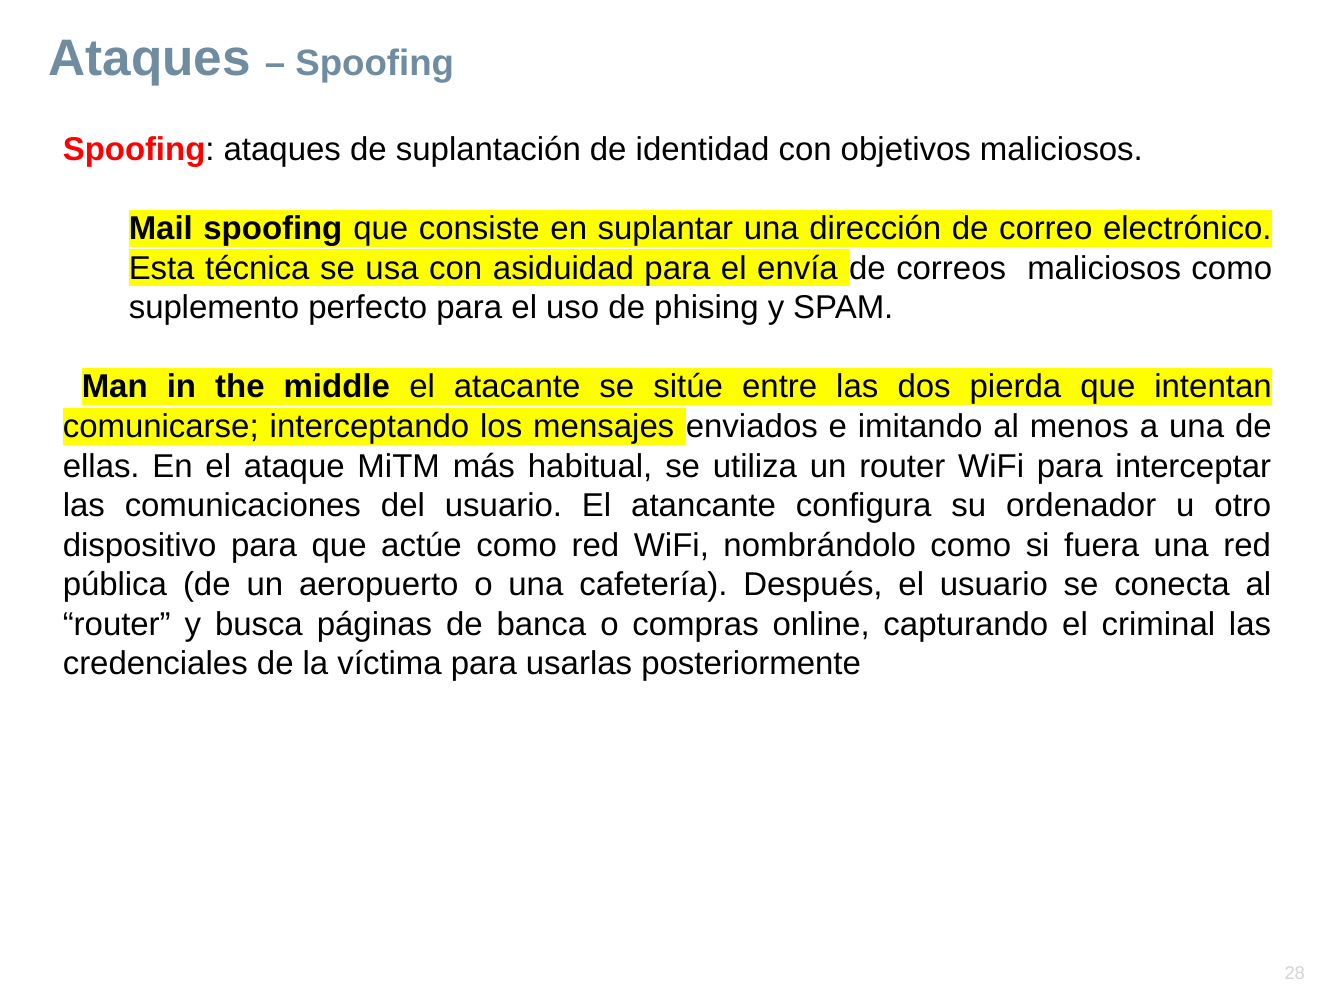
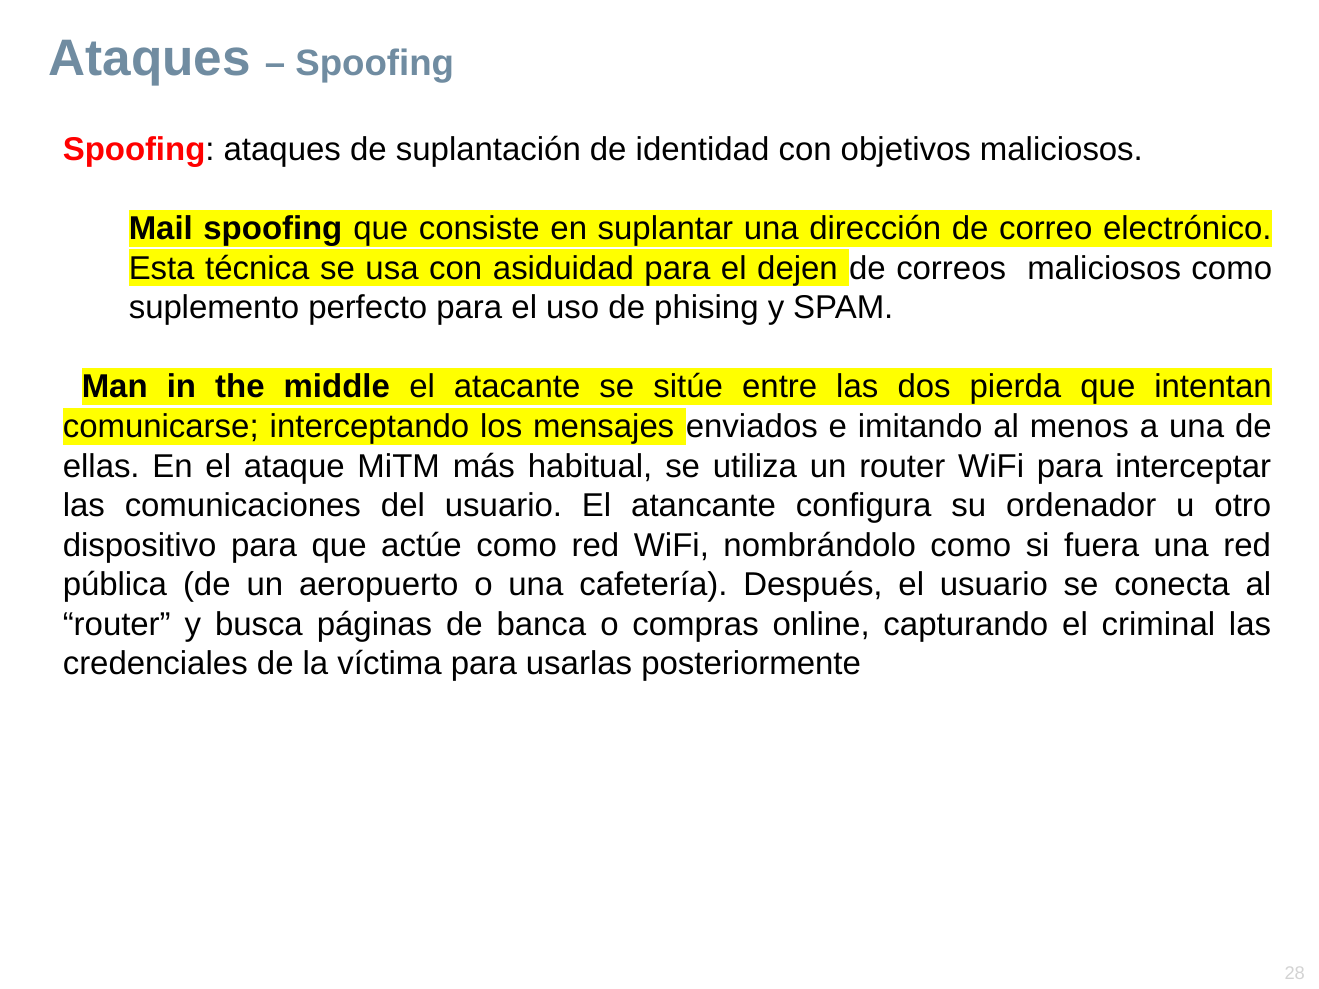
envía: envía -> dejen
